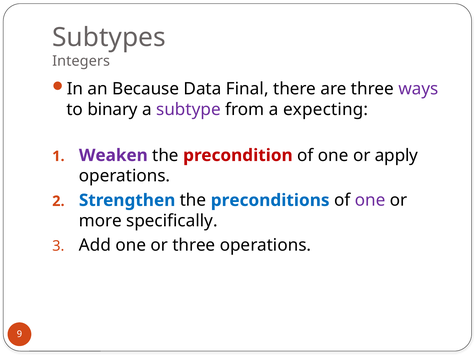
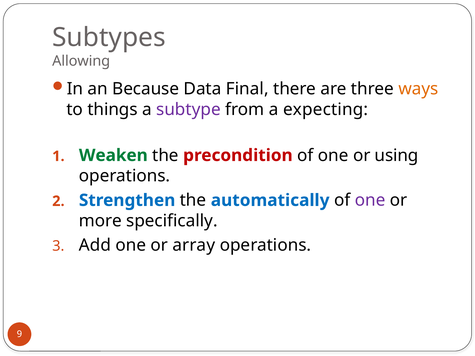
Integers: Integers -> Allowing
ways colour: purple -> orange
binary: binary -> things
Weaken colour: purple -> green
apply: apply -> using
preconditions: preconditions -> automatically
or three: three -> array
